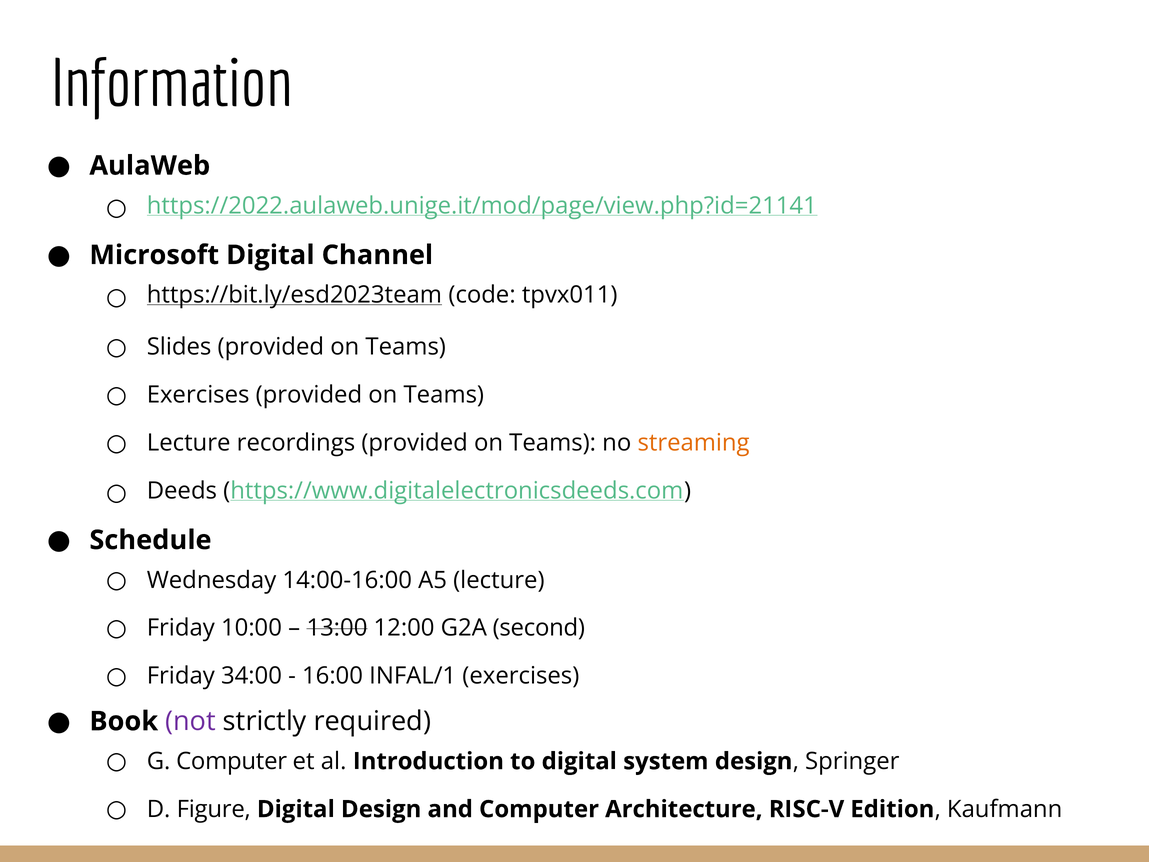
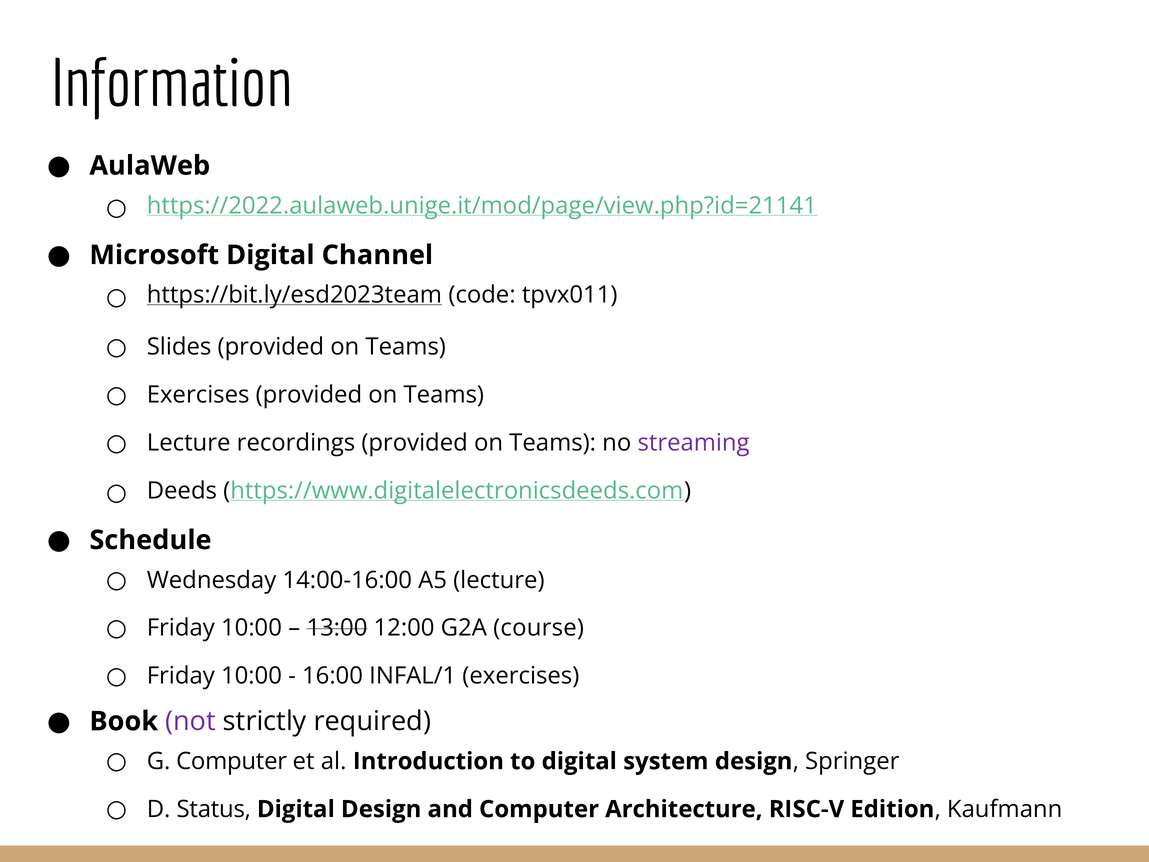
streaming colour: orange -> purple
second: second -> course
34:00 at (252, 676): 34:00 -> 10:00
Figure: Figure -> Status
